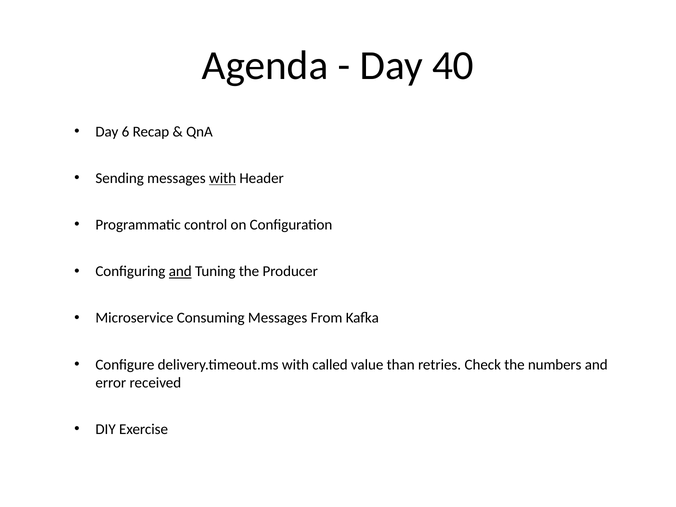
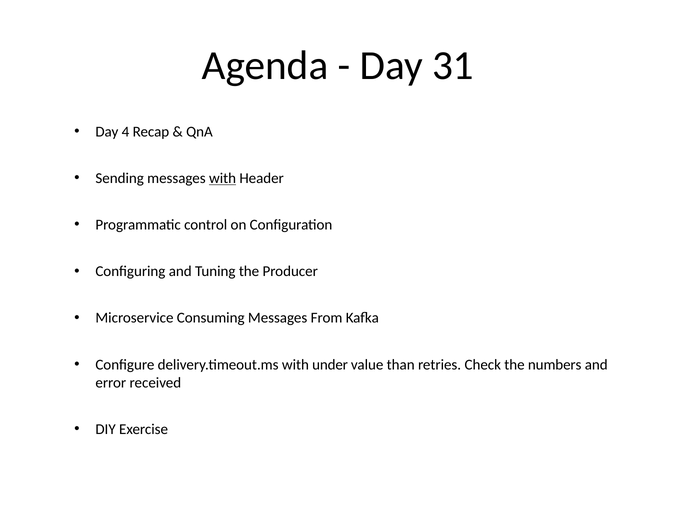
40: 40 -> 31
6: 6 -> 4
and at (180, 271) underline: present -> none
called: called -> under
